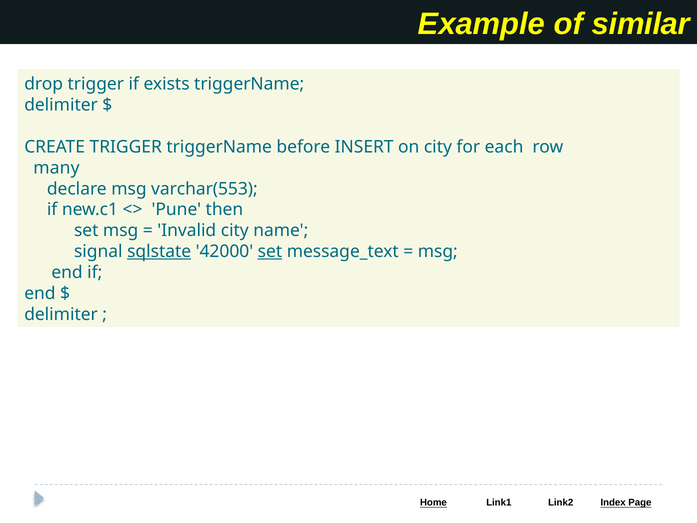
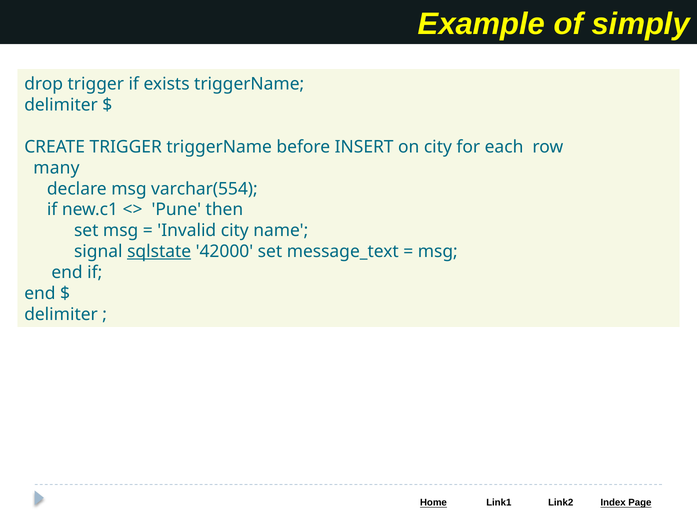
similar: similar -> simply
varchar(553: varchar(553 -> varchar(554
set at (270, 251) underline: present -> none
